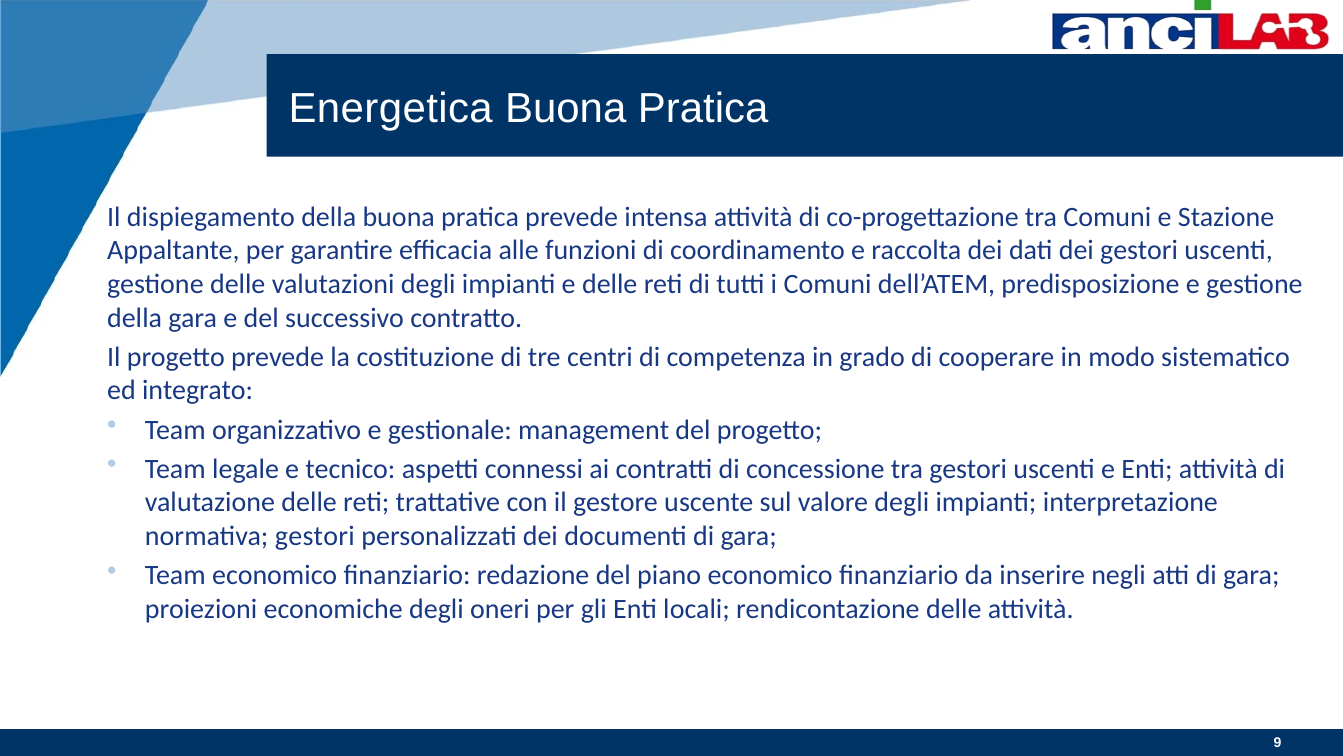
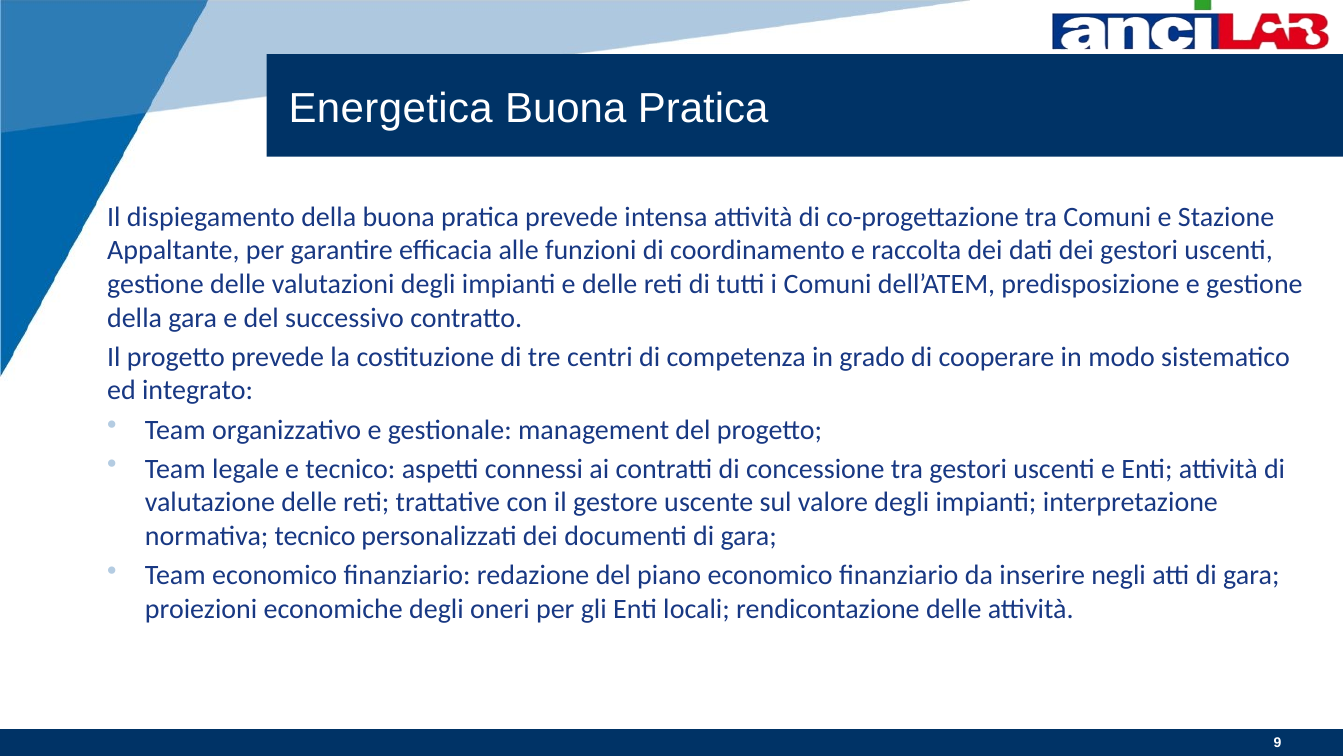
normativa gestori: gestori -> tecnico
